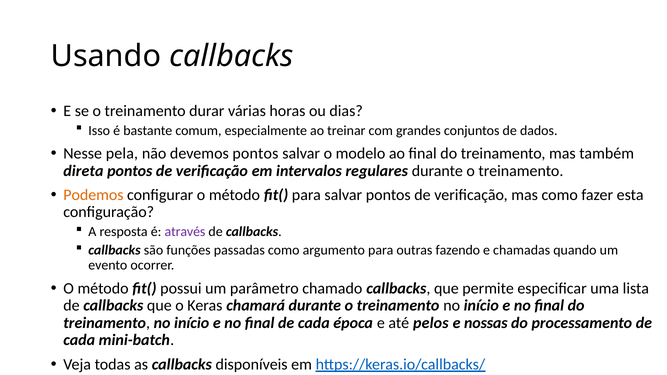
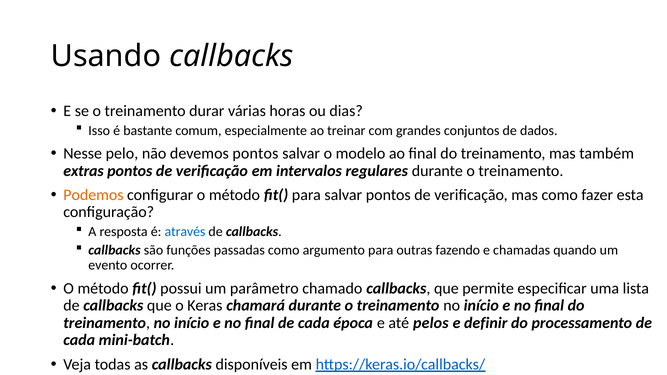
pela: pela -> pelo
direta: direta -> extras
através colour: purple -> blue
nossas: nossas -> definir
